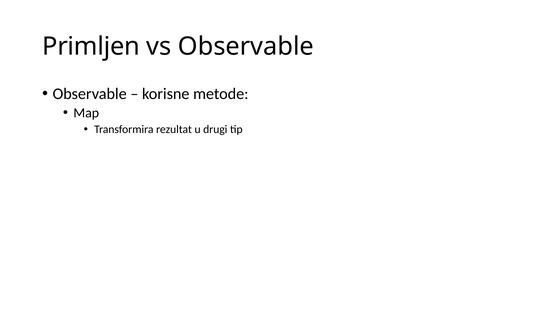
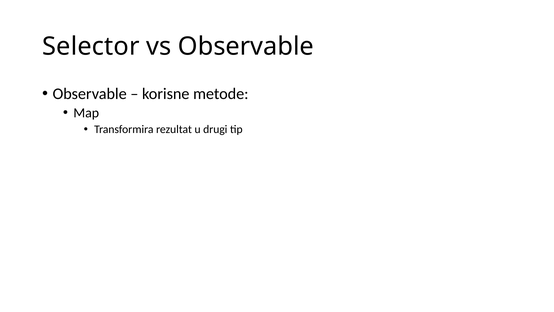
Primljen: Primljen -> Selector
